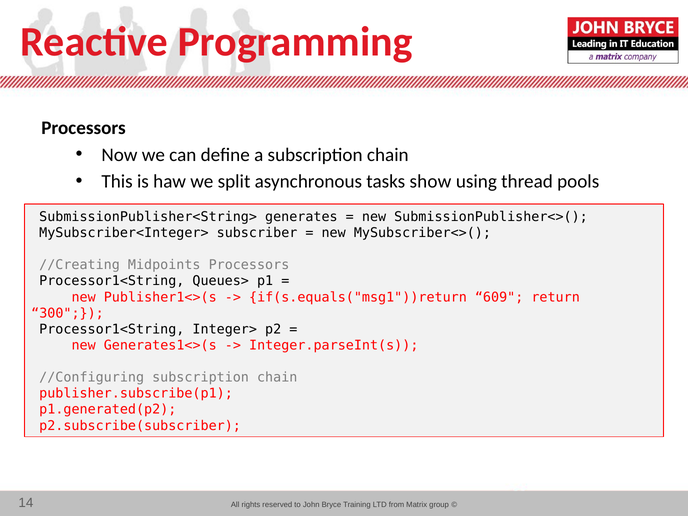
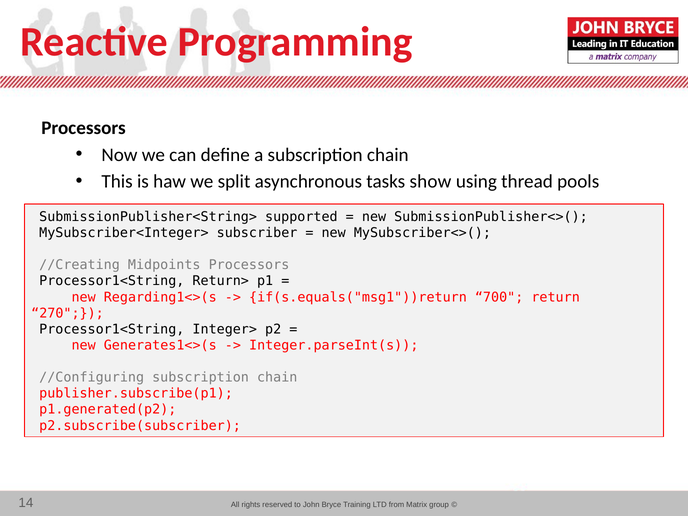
generates: generates -> supported
Queues>: Queues> -> Return>
Publisher1<>(s: Publisher1<>(s -> Regarding1<>(s
609: 609 -> 700
300: 300 -> 270
